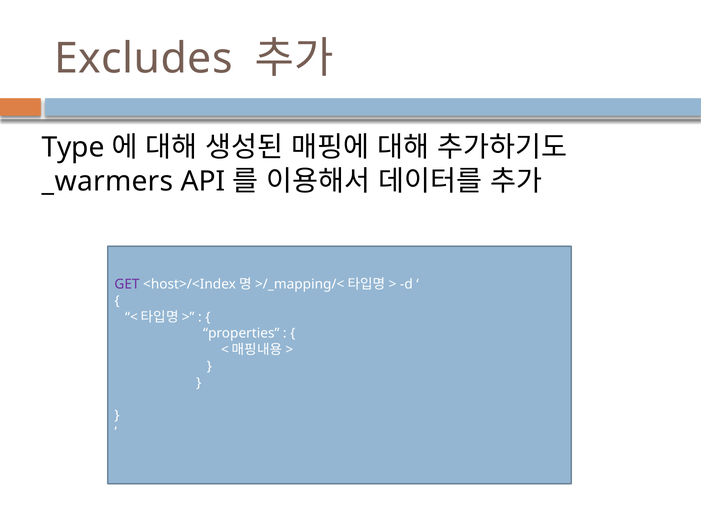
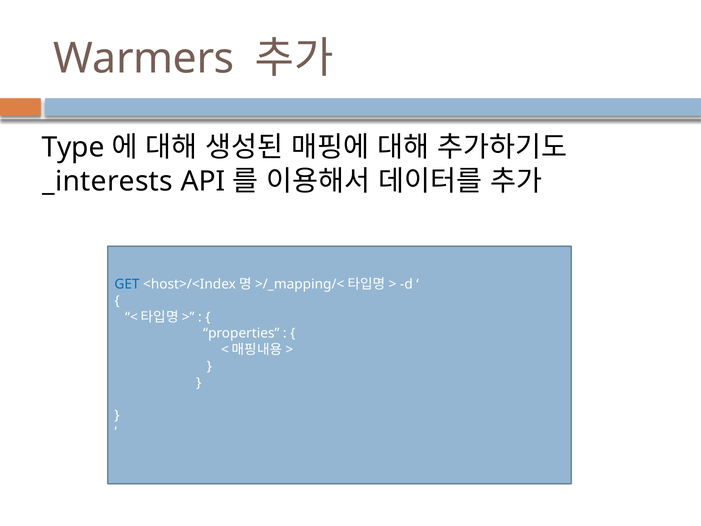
Excludes: Excludes -> Warmers
_warmers: _warmers -> _interests
GET colour: purple -> blue
